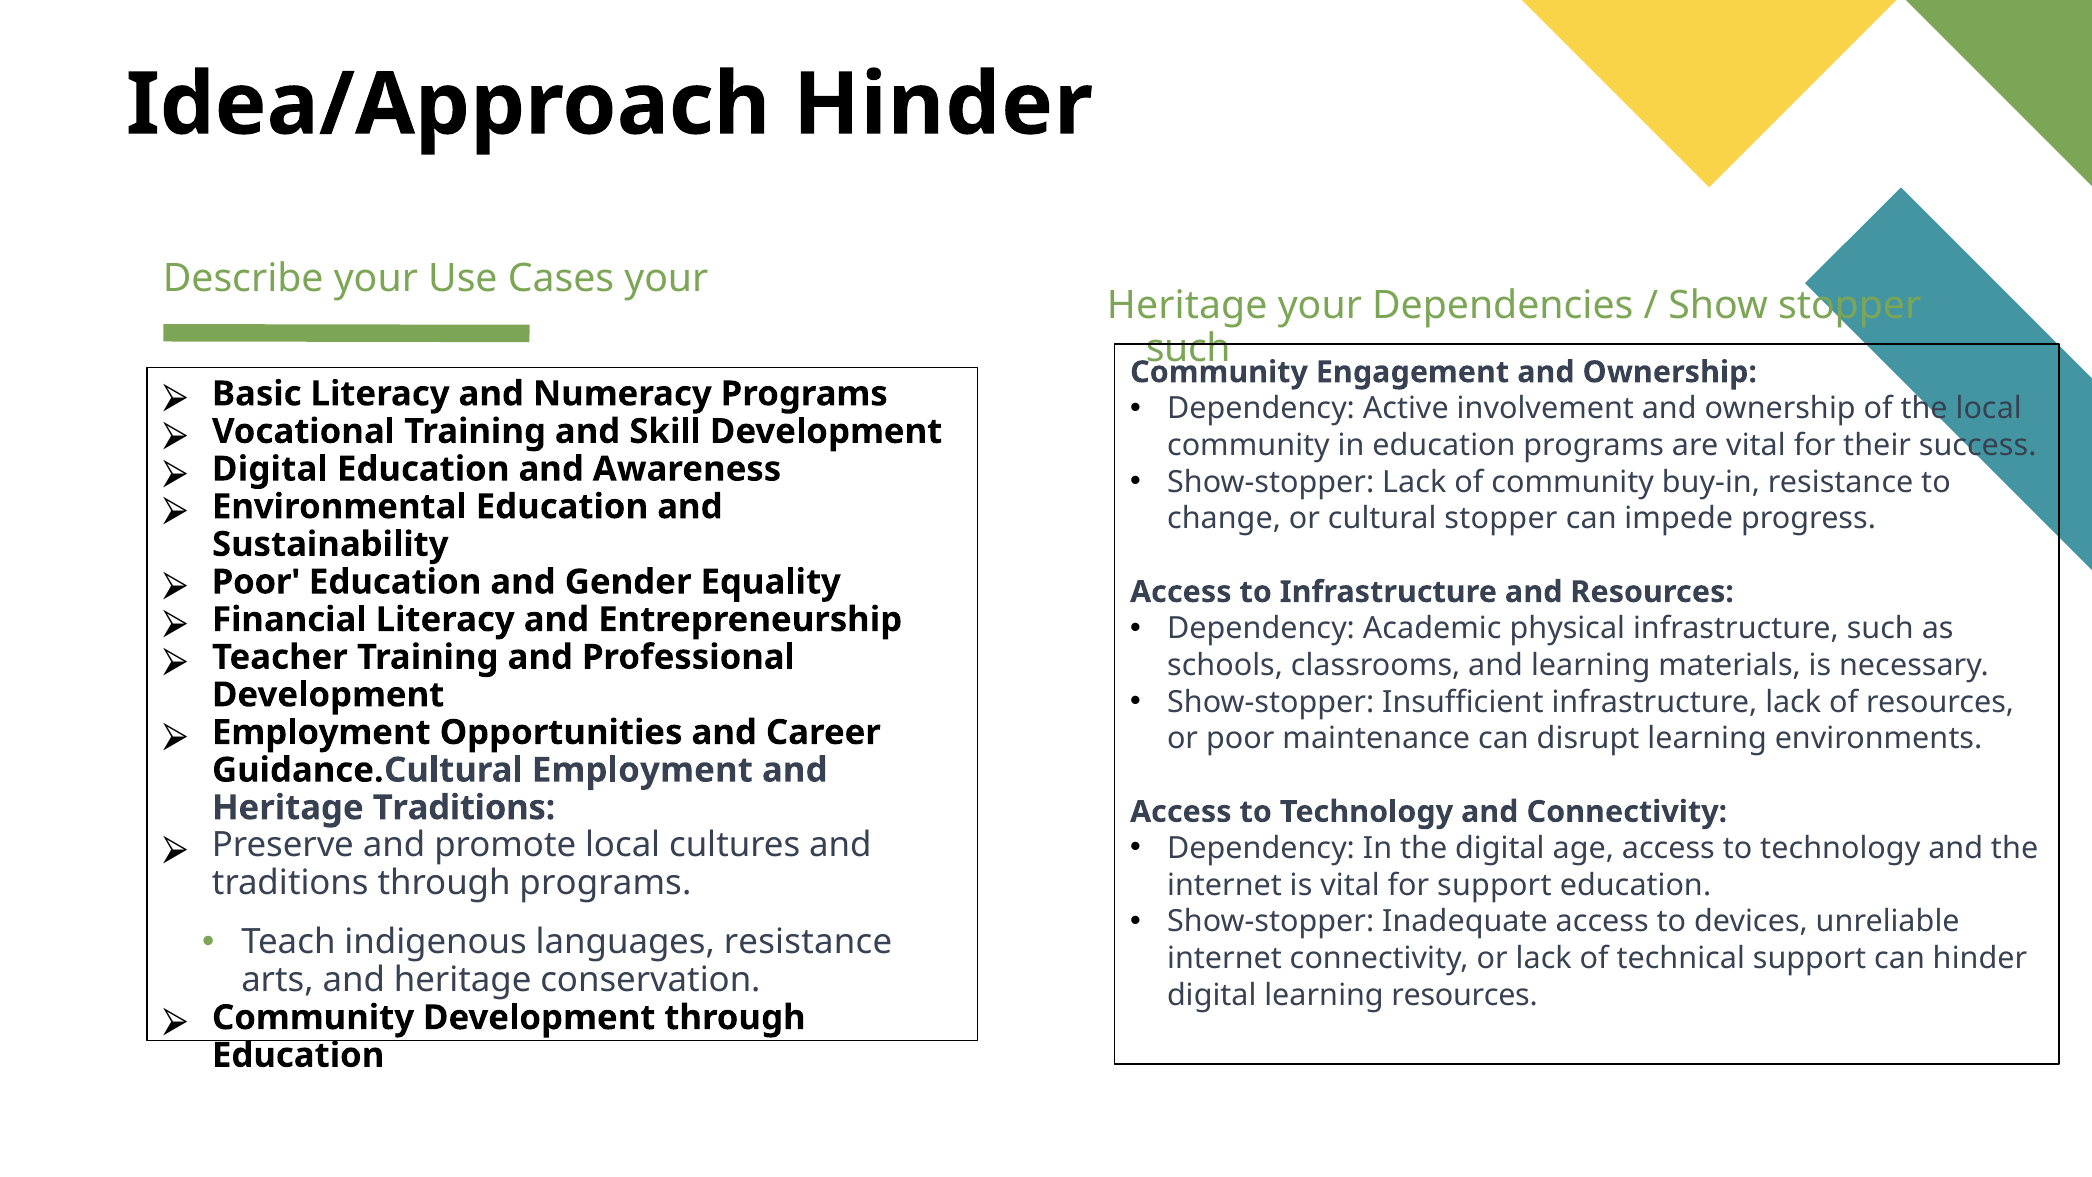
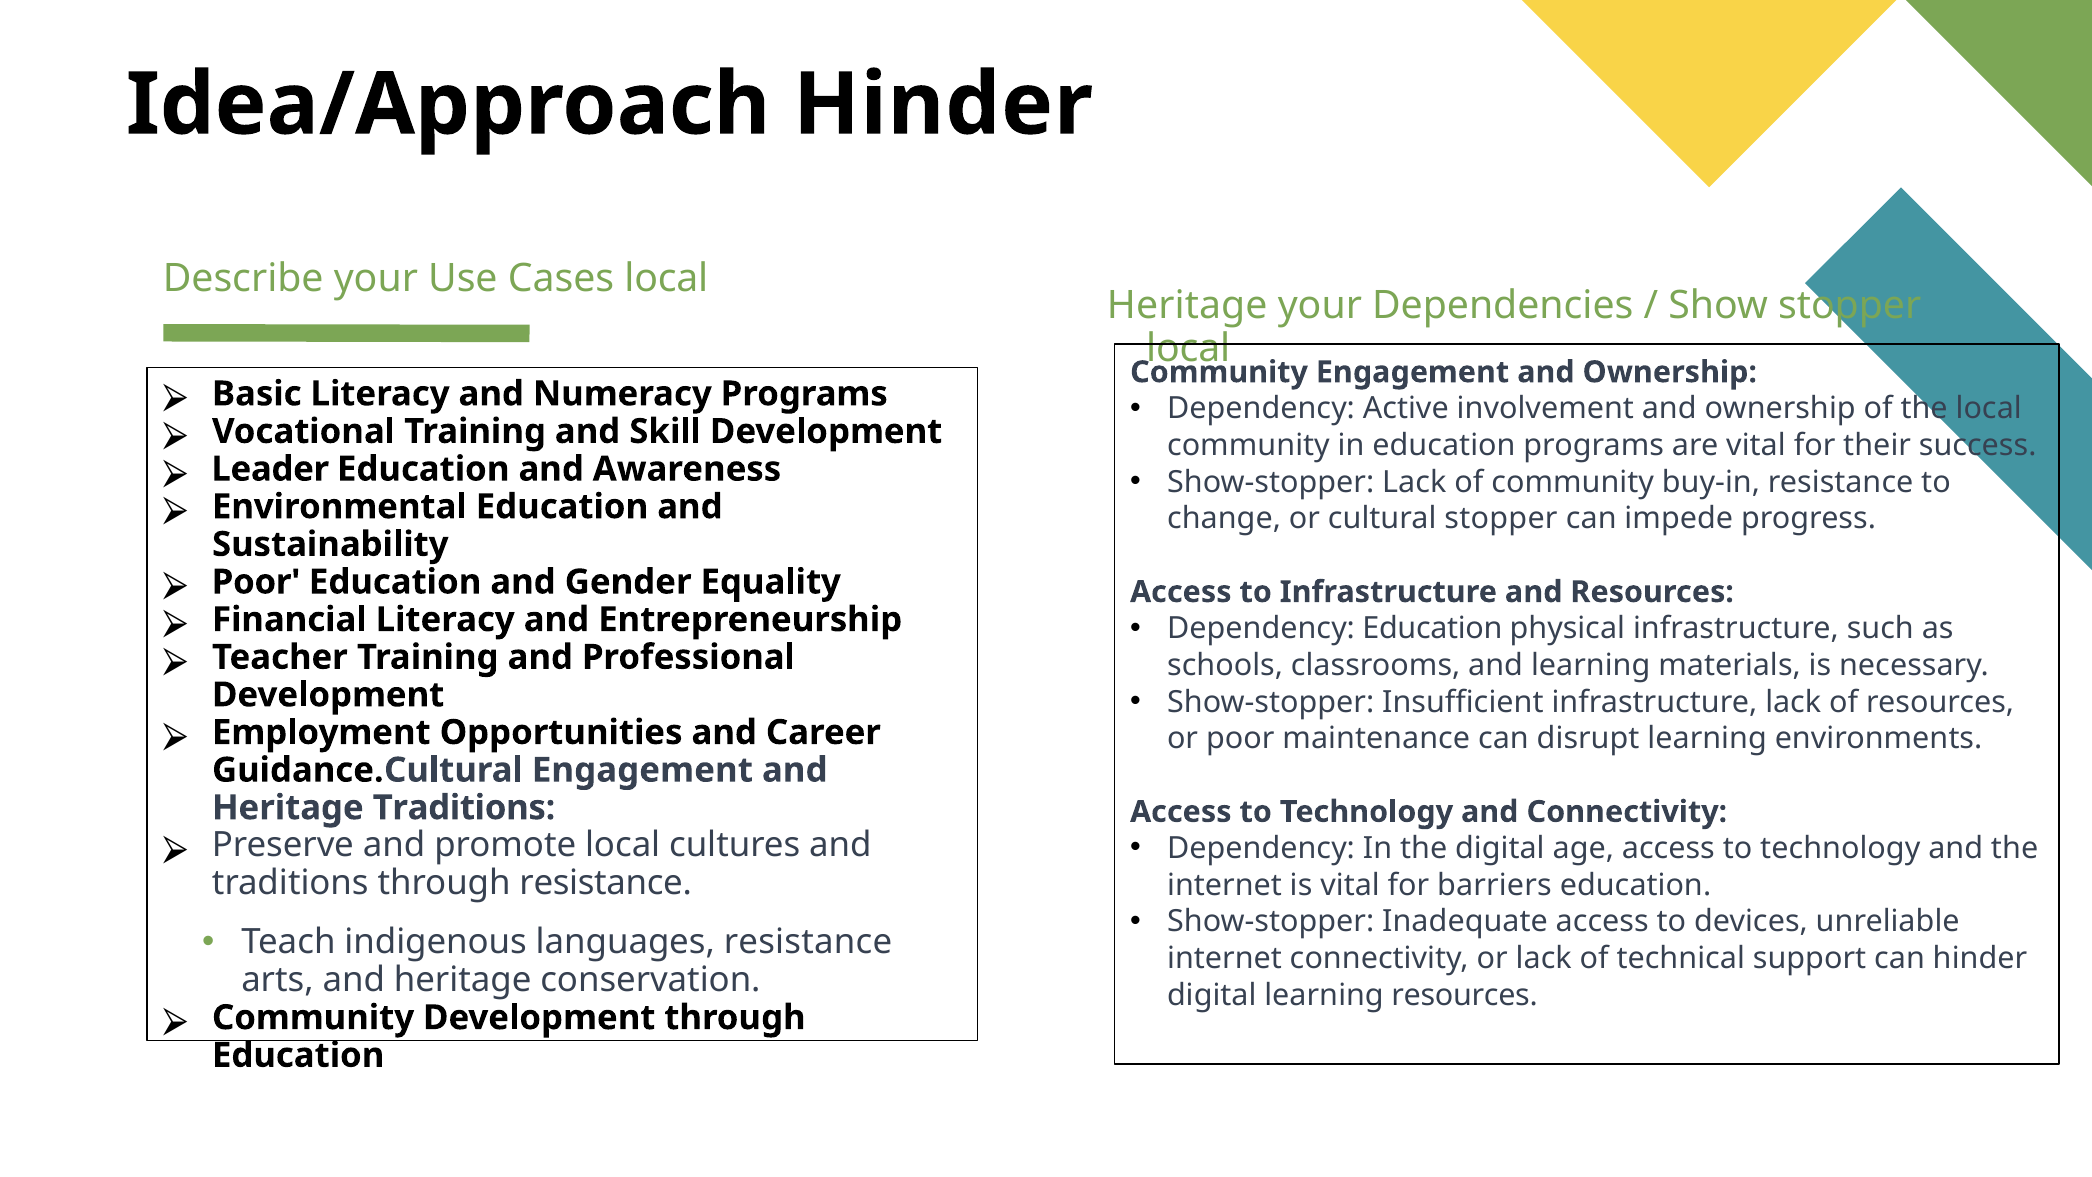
Cases your: your -> local
such at (1188, 348): such -> local
Digital at (270, 469): Digital -> Leader
Dependency Academic: Academic -> Education
Guidance.Cultural Employment: Employment -> Engagement
through programs: programs -> resistance
for support: support -> barriers
